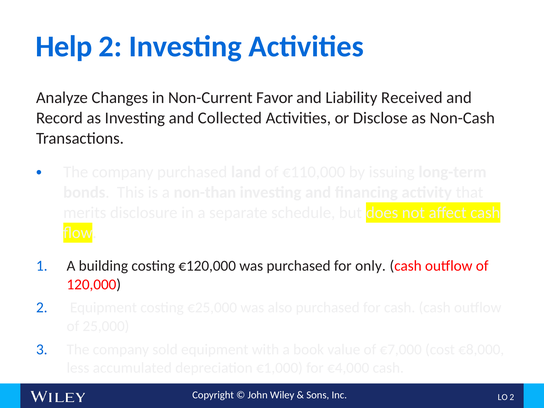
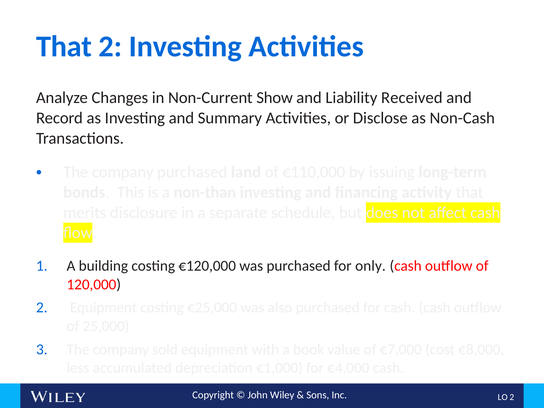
Help at (64, 47): Help -> That
Favor: Favor -> Show
Collected: Collected -> Summary
